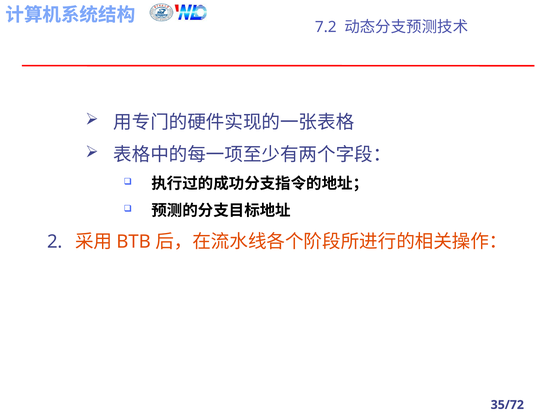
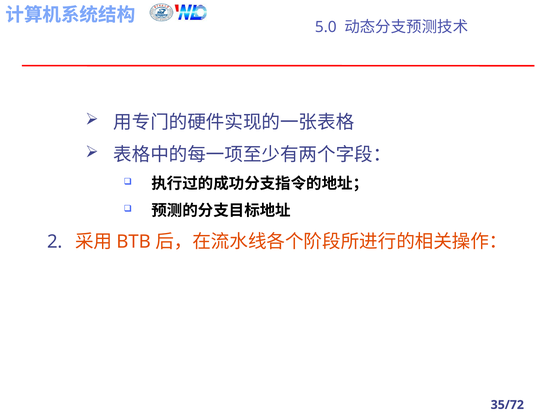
7.2: 7.2 -> 5.0
